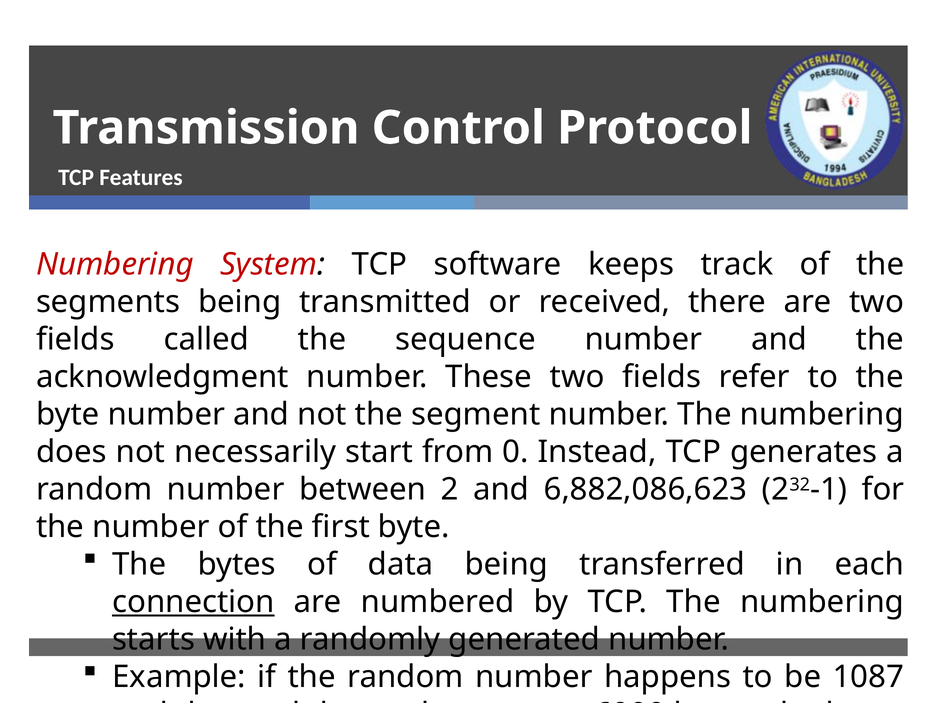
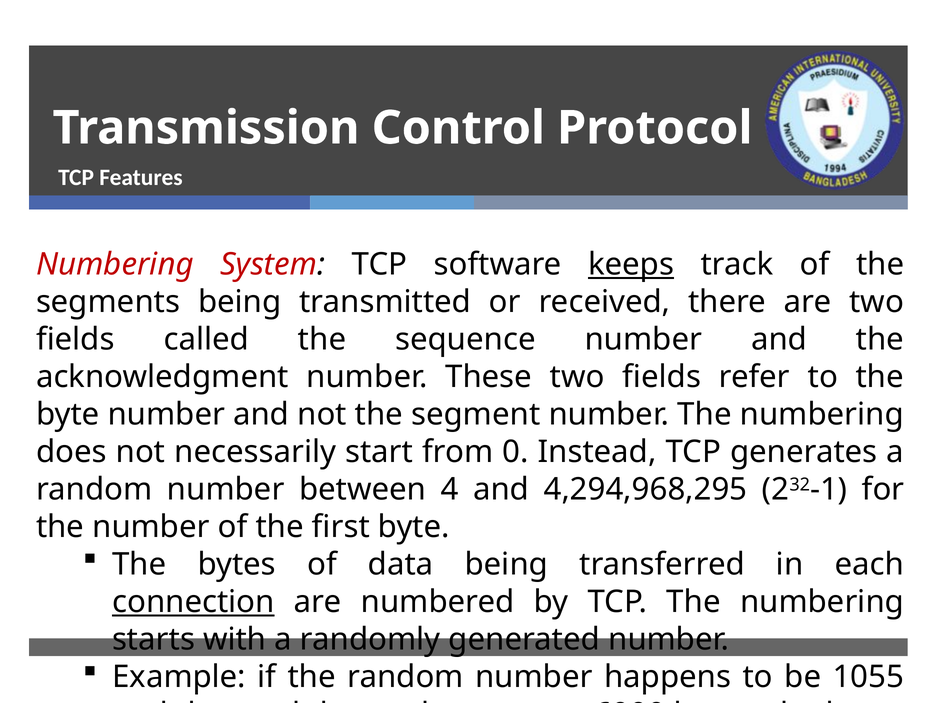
keeps underline: none -> present
2: 2 -> 4
6,882,086,623: 6,882,086,623 -> 4,294,968,295
1087: 1087 -> 1055
